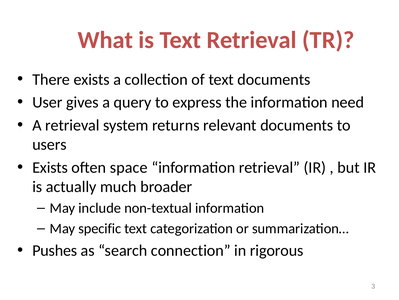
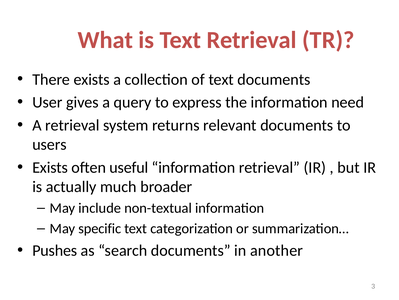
space: space -> useful
search connection: connection -> documents
rigorous: rigorous -> another
